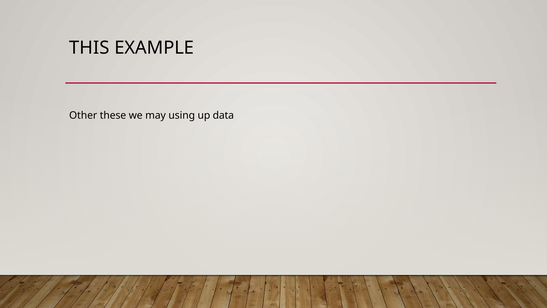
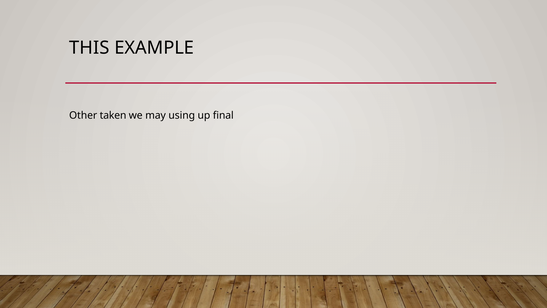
these: these -> taken
data: data -> final
